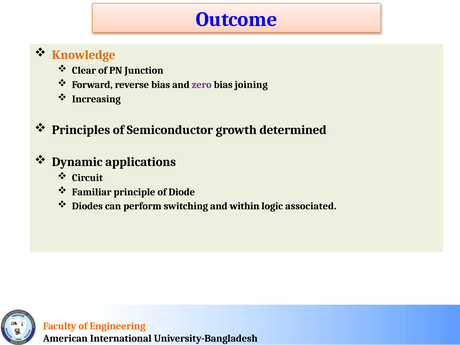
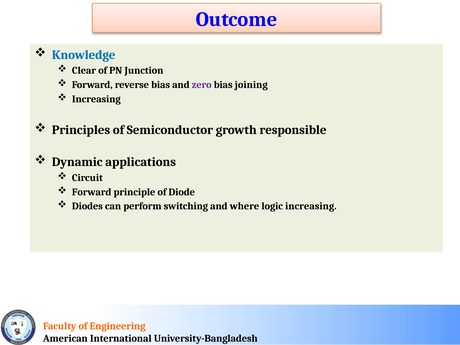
Knowledge colour: orange -> blue
determined: determined -> responsible
Familiar at (92, 192): Familiar -> Forward
within: within -> where
logic associated: associated -> increasing
